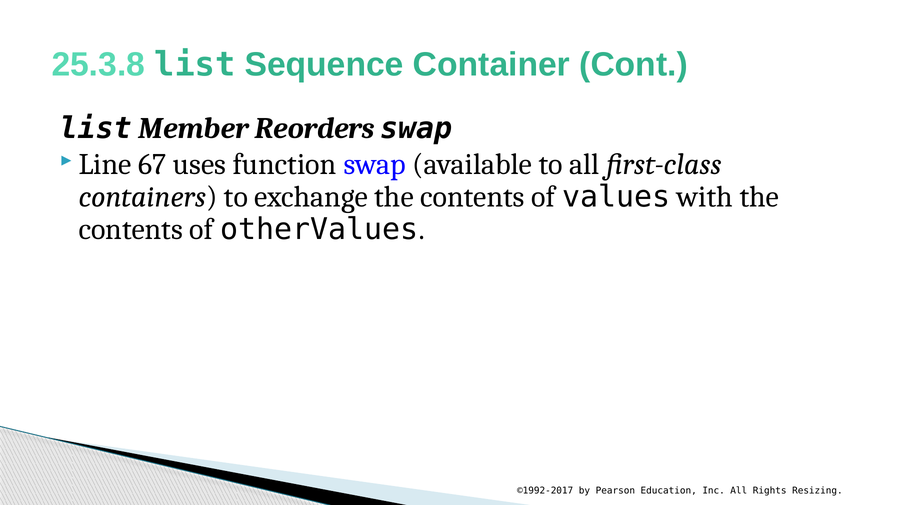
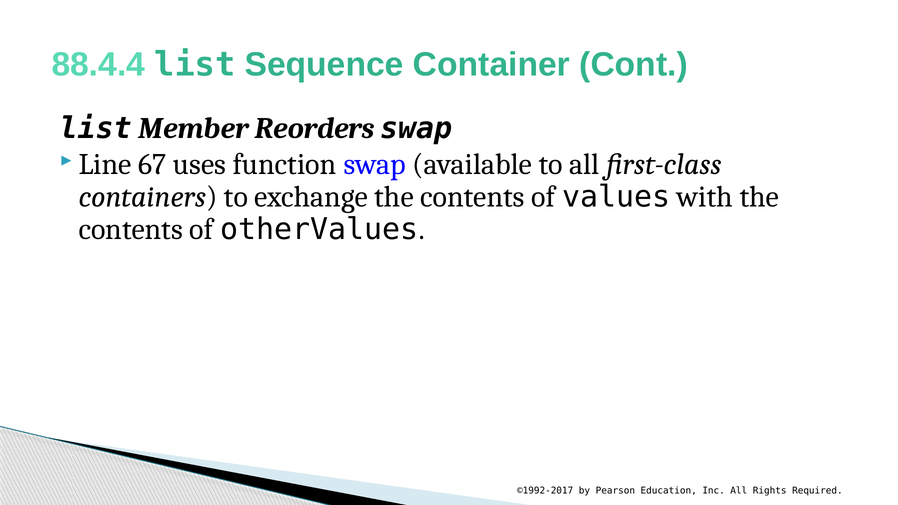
25.3.8: 25.3.8 -> 88.4.4
Resizing: Resizing -> Required
